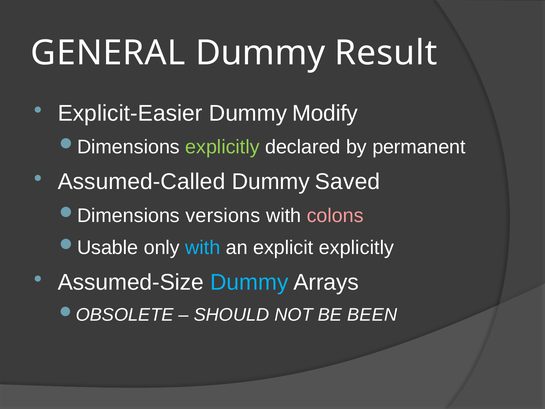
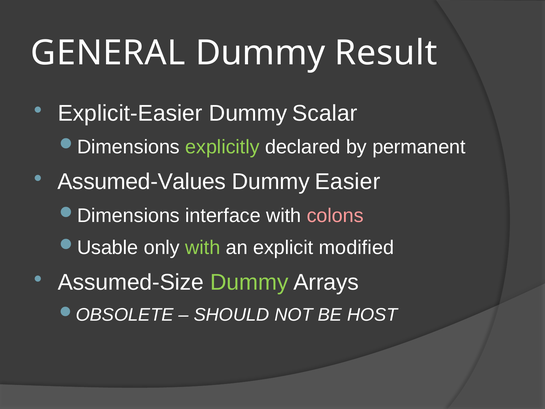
Modify: Modify -> Scalar
Assumed-Called: Assumed-Called -> Assumed-Values
Saved: Saved -> Easier
versions: versions -> interface
with at (203, 247) colour: light blue -> light green
explicit explicitly: explicitly -> modified
Dummy at (249, 282) colour: light blue -> light green
BEEN: BEEN -> HOST
